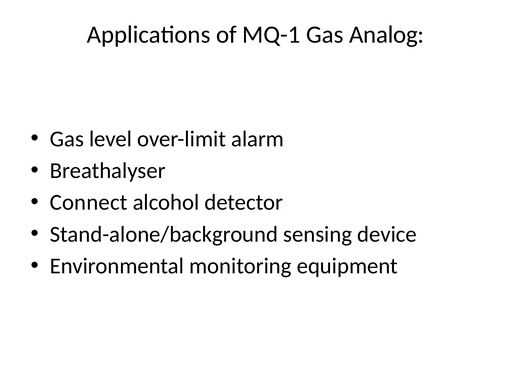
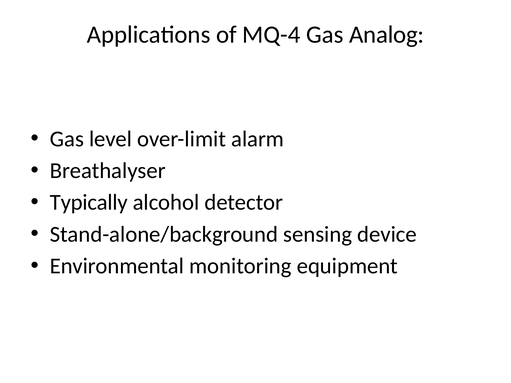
MQ-1: MQ-1 -> MQ-4
Connect: Connect -> Typically
